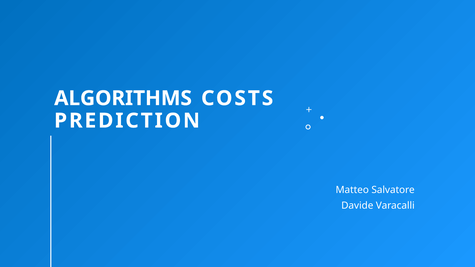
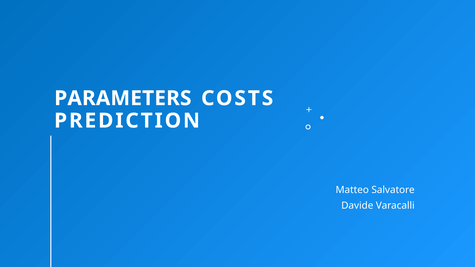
ALGORITHMS: ALGORITHMS -> PARAMETERS
